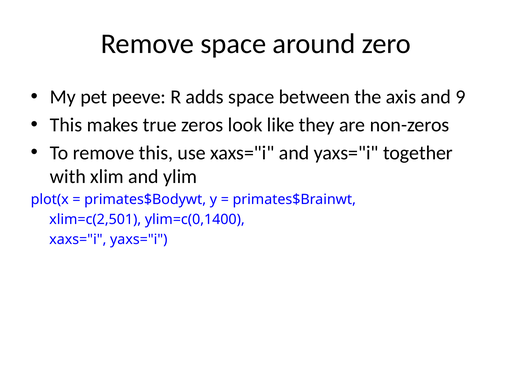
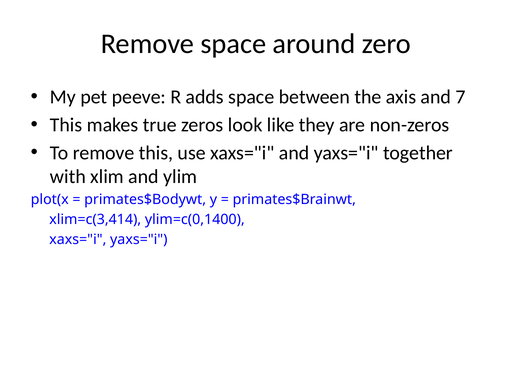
9: 9 -> 7
xlim=c(2,501: xlim=c(2,501 -> xlim=c(3,414
